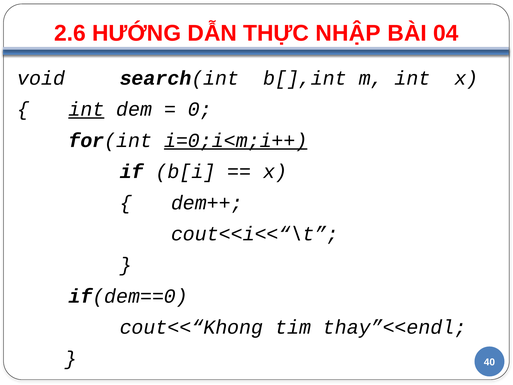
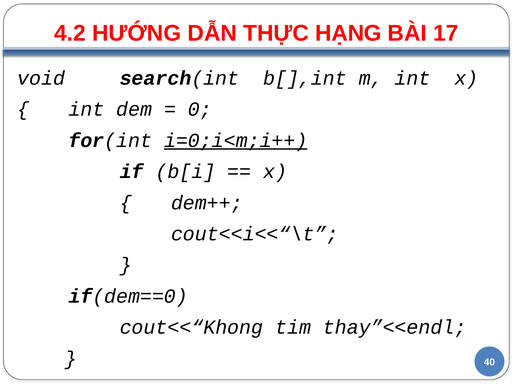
2.6: 2.6 -> 4.2
NHẬP: NHẬP -> HẠNG
04: 04 -> 17
int at (86, 109) underline: present -> none
